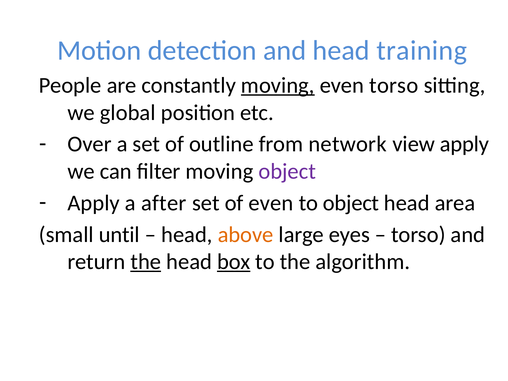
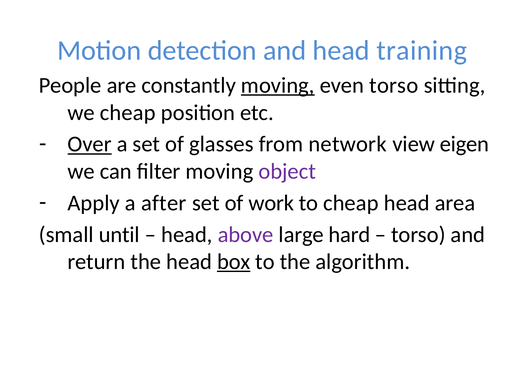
we global: global -> cheap
Over underline: none -> present
outline: outline -> glasses
view apply: apply -> eigen
of even: even -> work
to object: object -> cheap
above colour: orange -> purple
eyes: eyes -> hard
the at (146, 262) underline: present -> none
